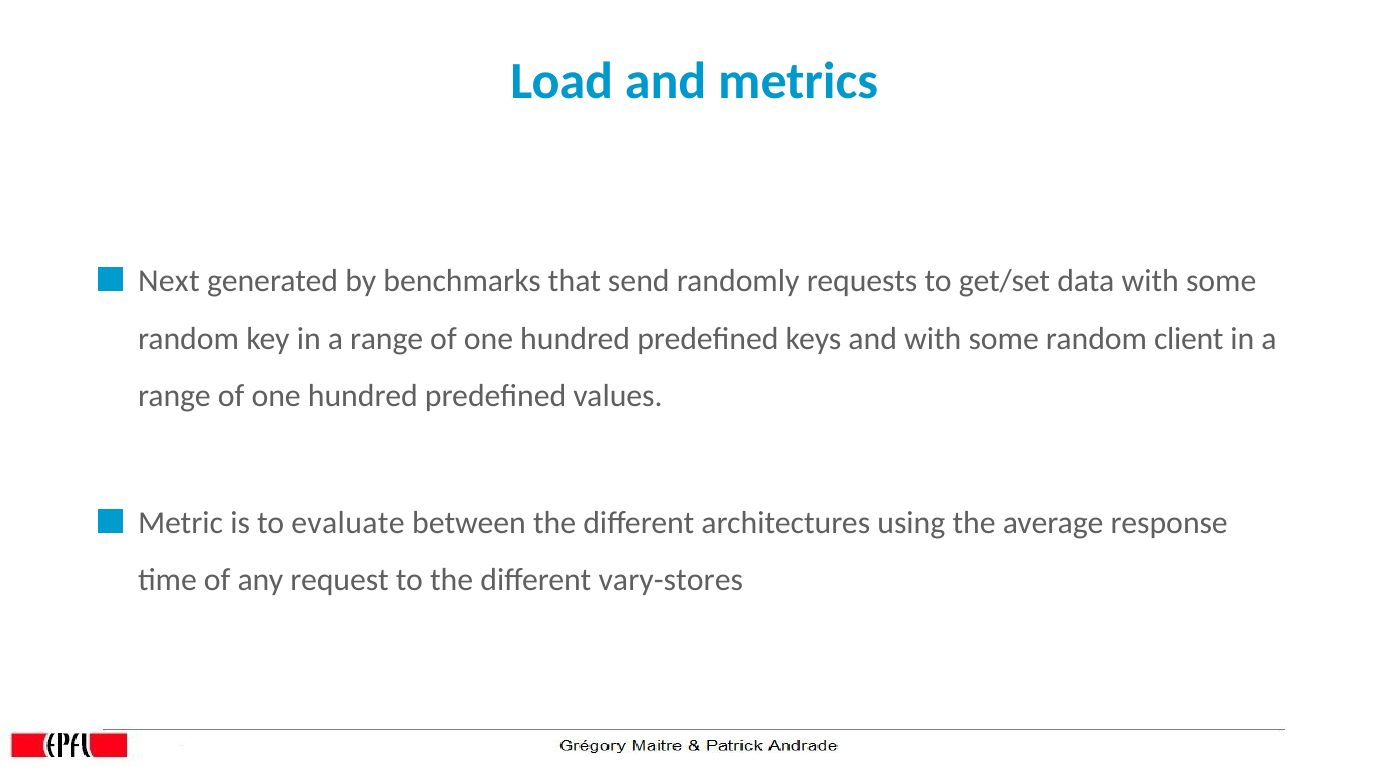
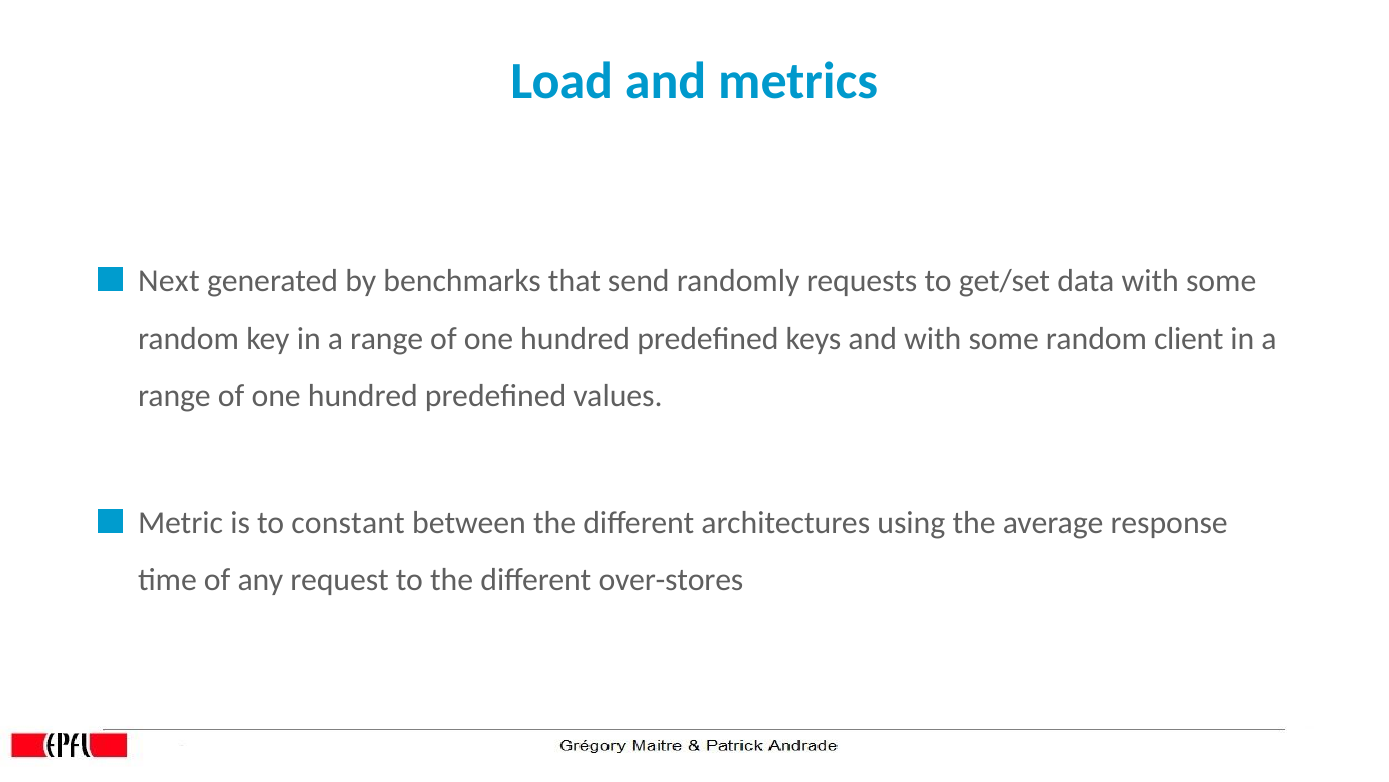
evaluate: evaluate -> constant
vary-stores: vary-stores -> over-stores
